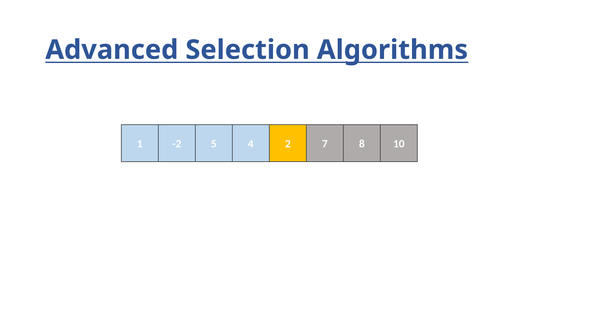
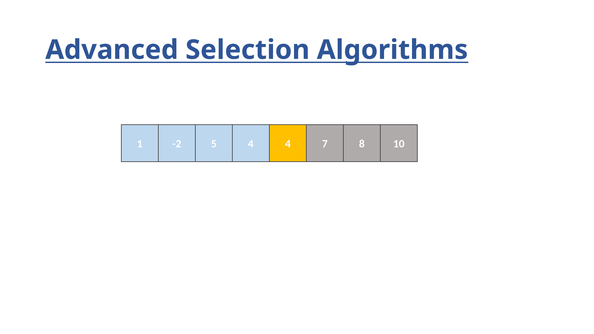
4 2: 2 -> 4
